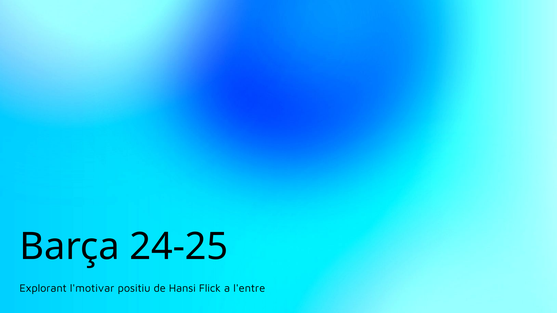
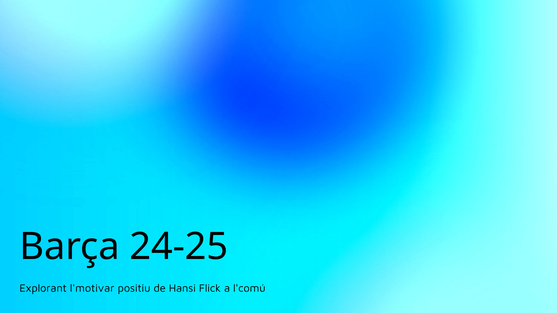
l'entre: l'entre -> l'comú
